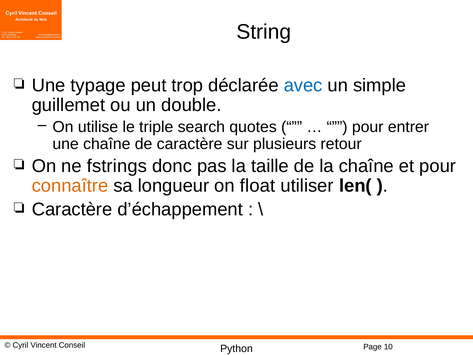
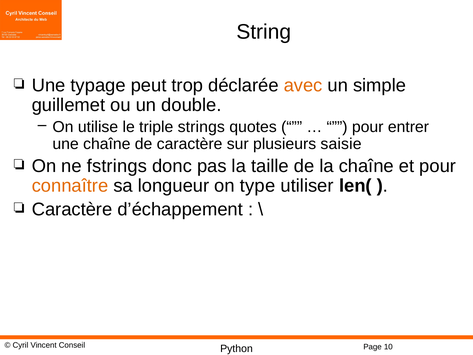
avec colour: blue -> orange
search: search -> strings
retour: retour -> saisie
float: float -> type
